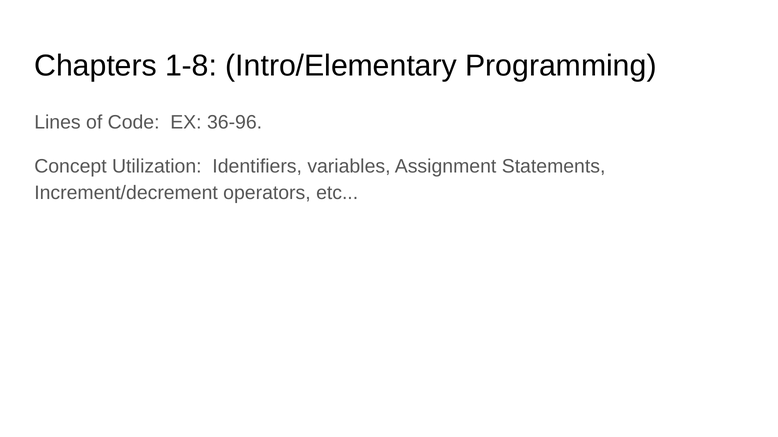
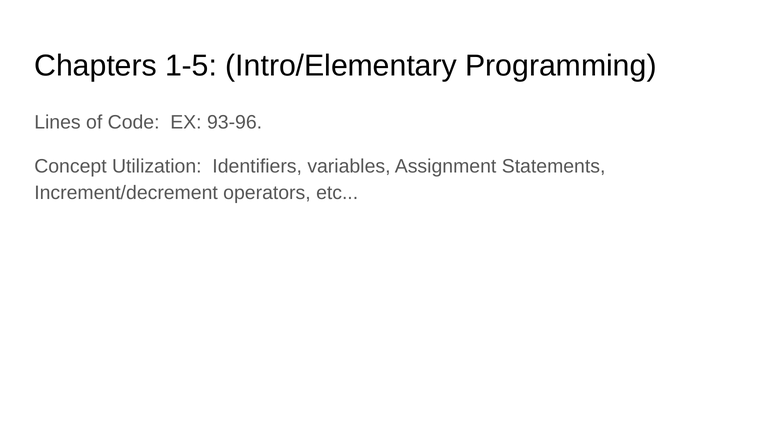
1-8: 1-8 -> 1-5
36-96: 36-96 -> 93-96
